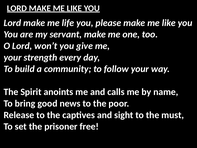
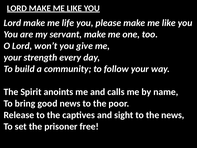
the must: must -> news
